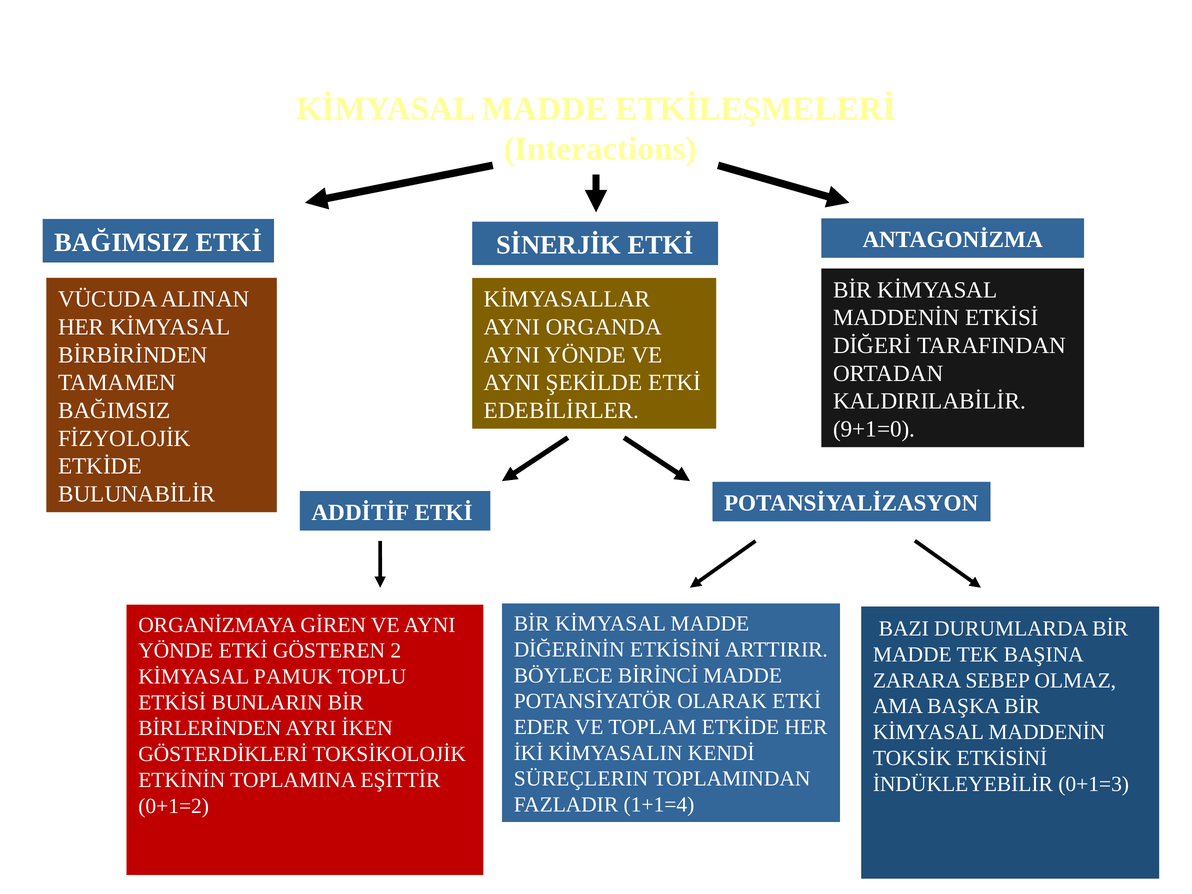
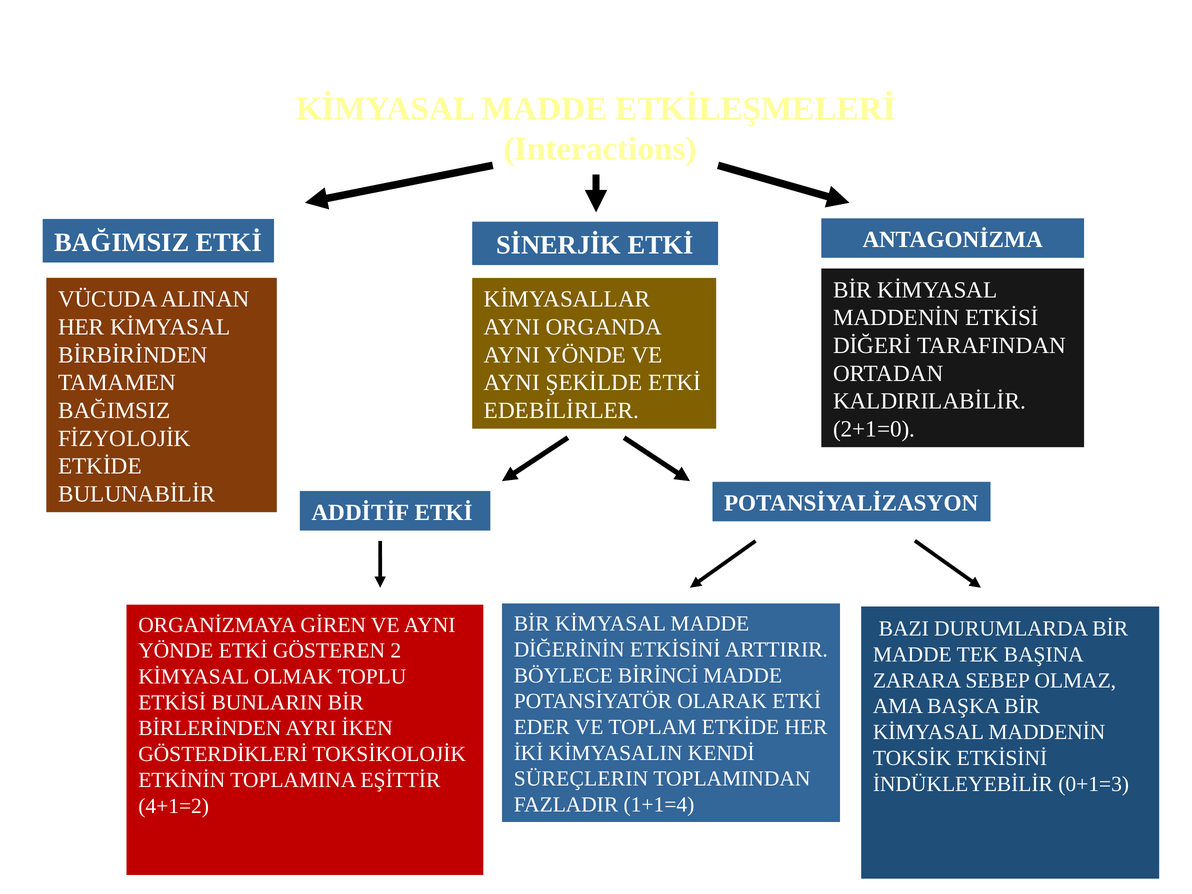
9+1=0: 9+1=0 -> 2+1=0
PAMUK: PAMUK -> OLMAK
0+1=2: 0+1=2 -> 4+1=2
